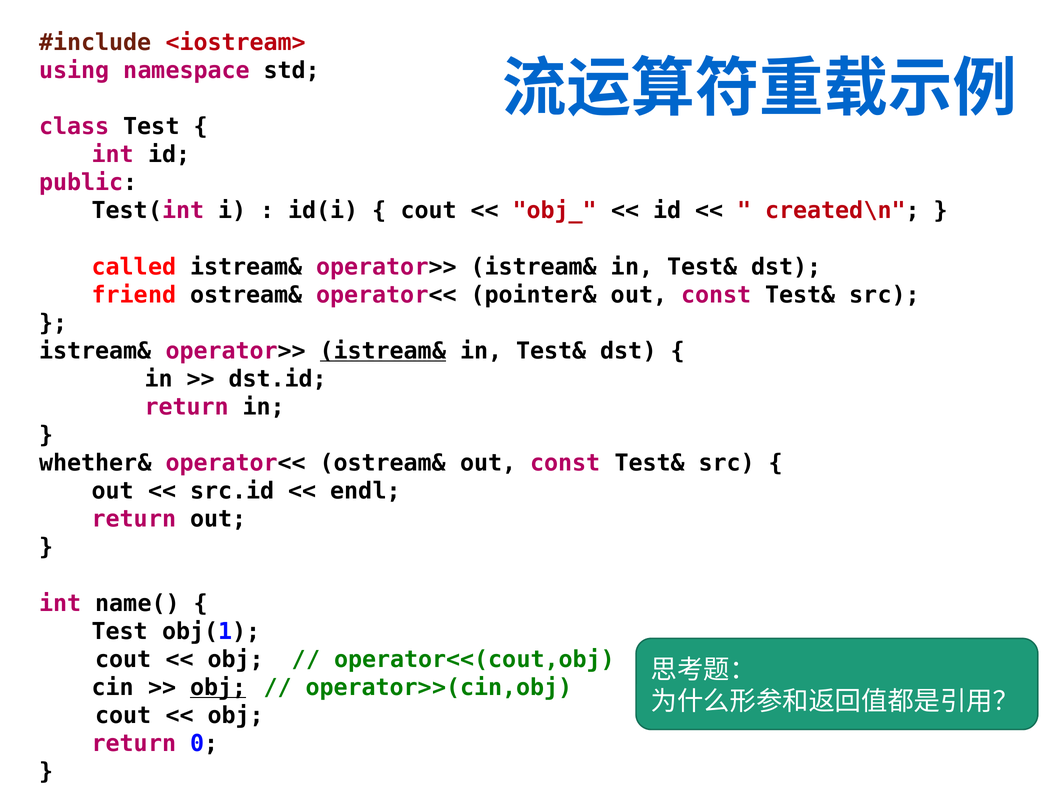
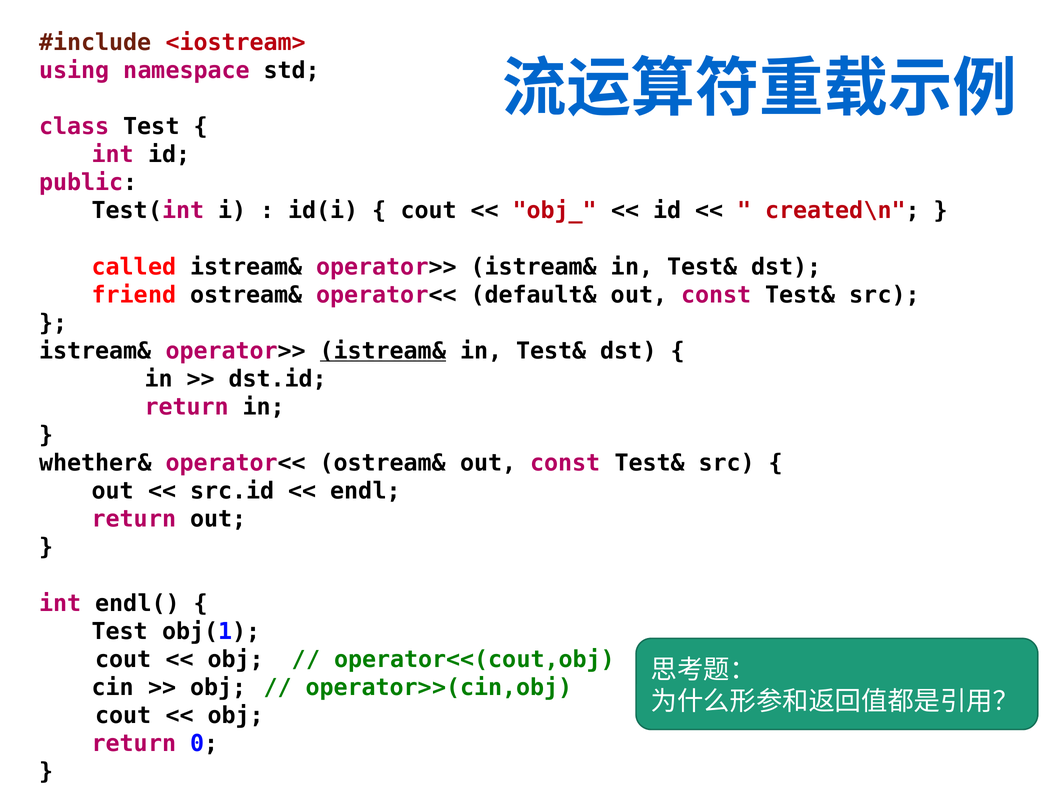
pointer&: pointer& -> default&
name(: name( -> endl(
obj at (218, 687) underline: present -> none
